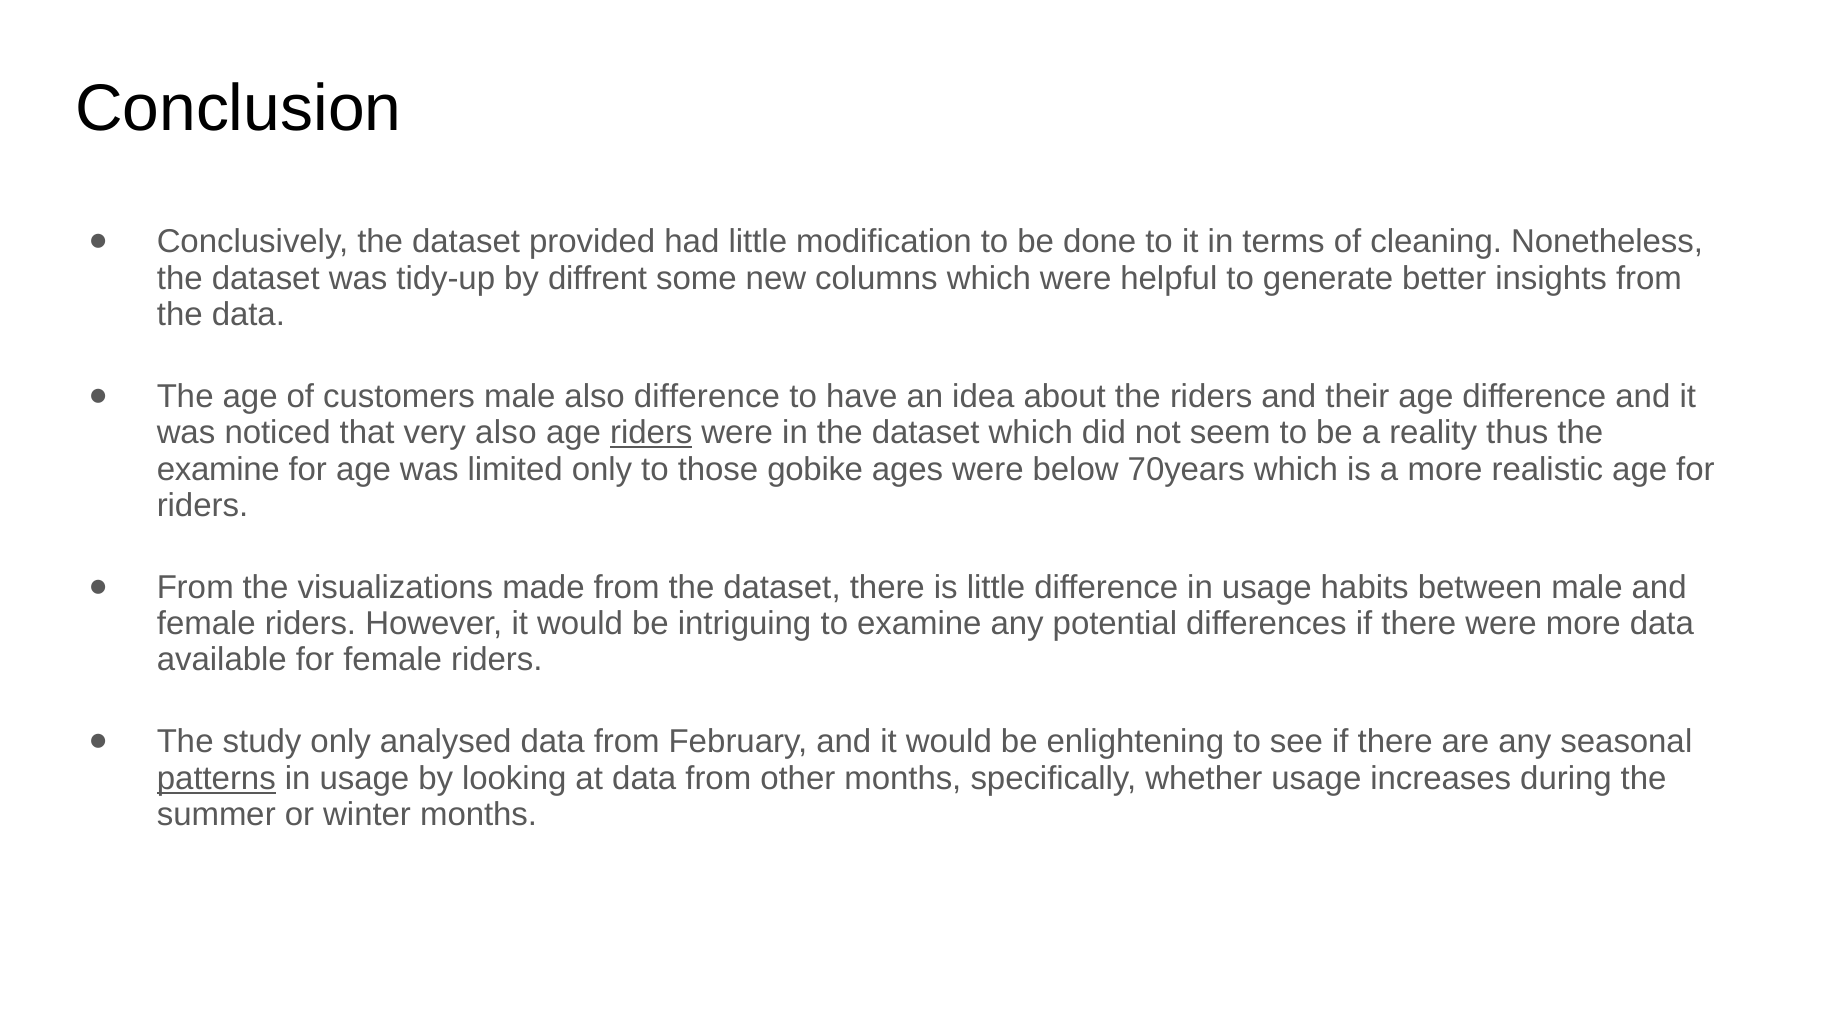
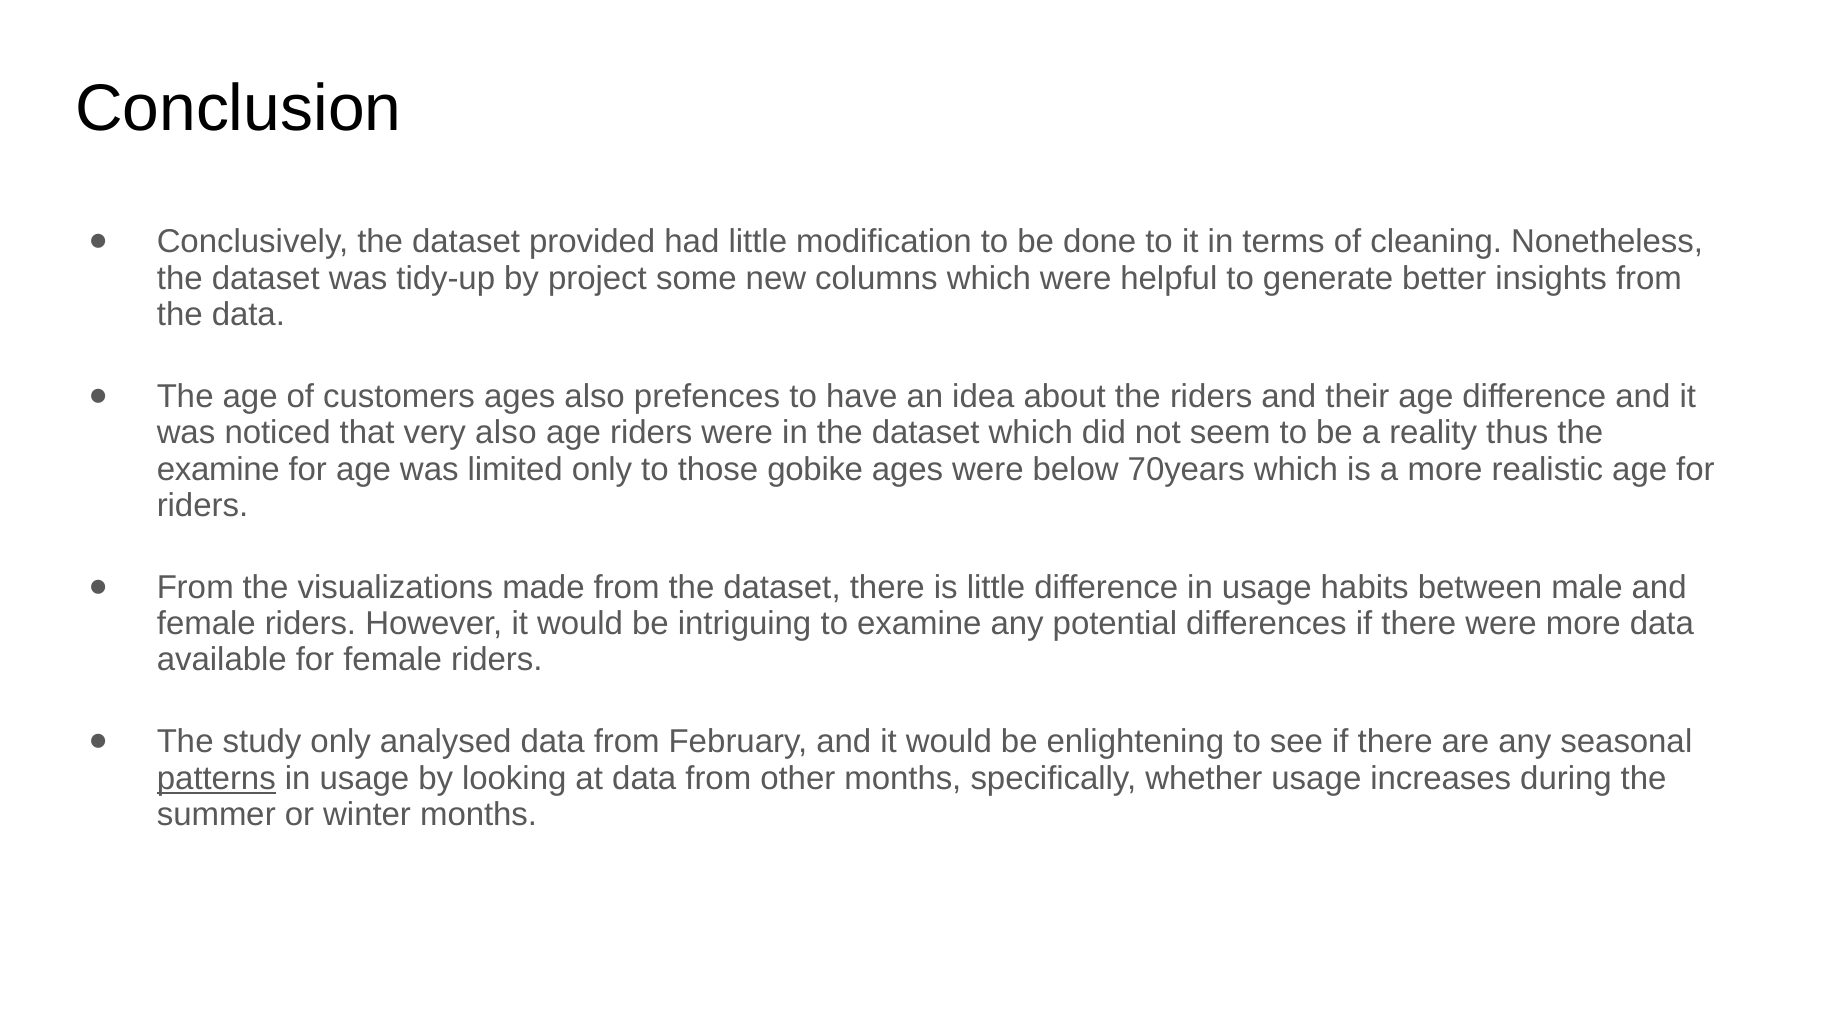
diffrent: diffrent -> project
customers male: male -> ages
also difference: difference -> prefences
riders at (651, 433) underline: present -> none
